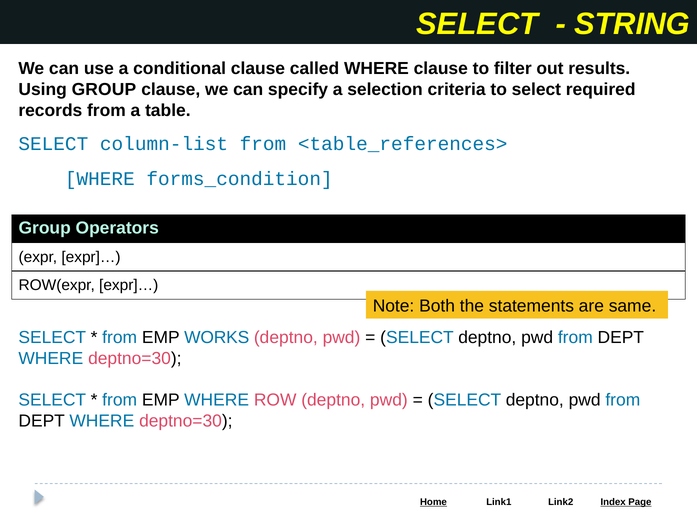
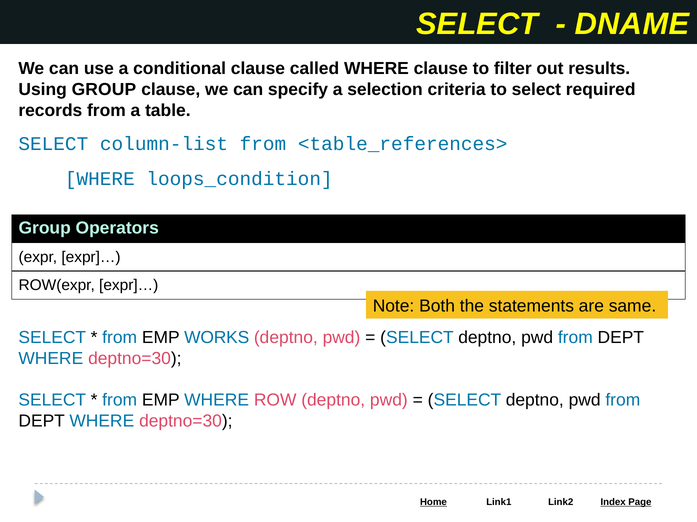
STRING: STRING -> DNAME
forms_condition: forms_condition -> loops_condition
